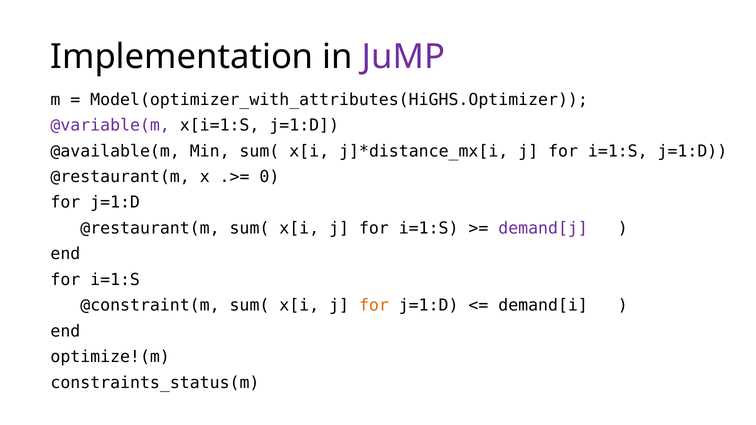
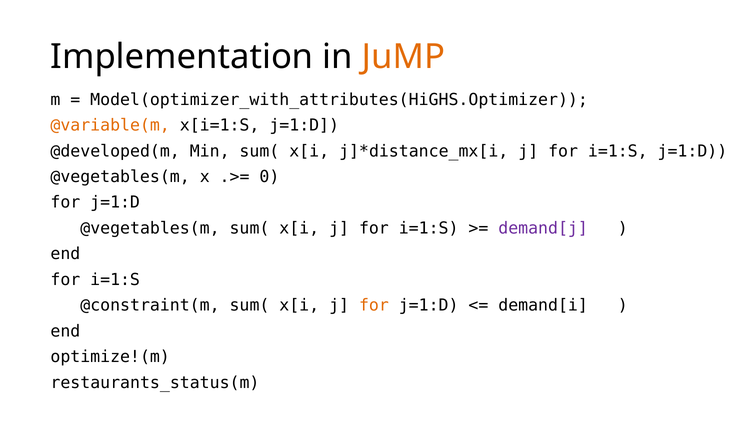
JuMP colour: purple -> orange
@variable(m colour: purple -> orange
@available(m: @available(m -> @developed(m
@restaurant(m at (120, 177): @restaurant(m -> @vegetables(m
@restaurant(m at (150, 228): @restaurant(m -> @vegetables(m
constraints_status(m: constraints_status(m -> restaurants_status(m
